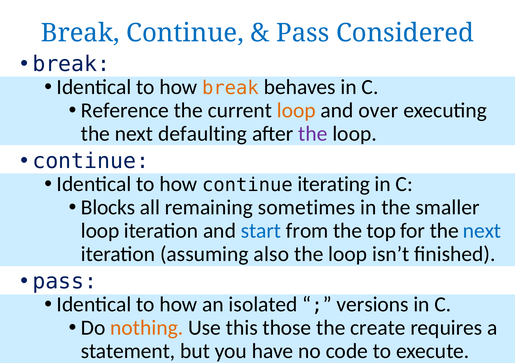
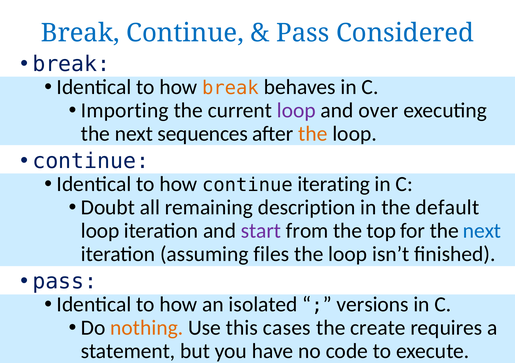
Reference: Reference -> Importing
loop at (296, 110) colour: orange -> purple
defaulting: defaulting -> sequences
the at (313, 134) colour: purple -> orange
Blocks: Blocks -> Doubt
sometimes: sometimes -> description
smaller: smaller -> default
start colour: blue -> purple
also: also -> files
those: those -> cases
